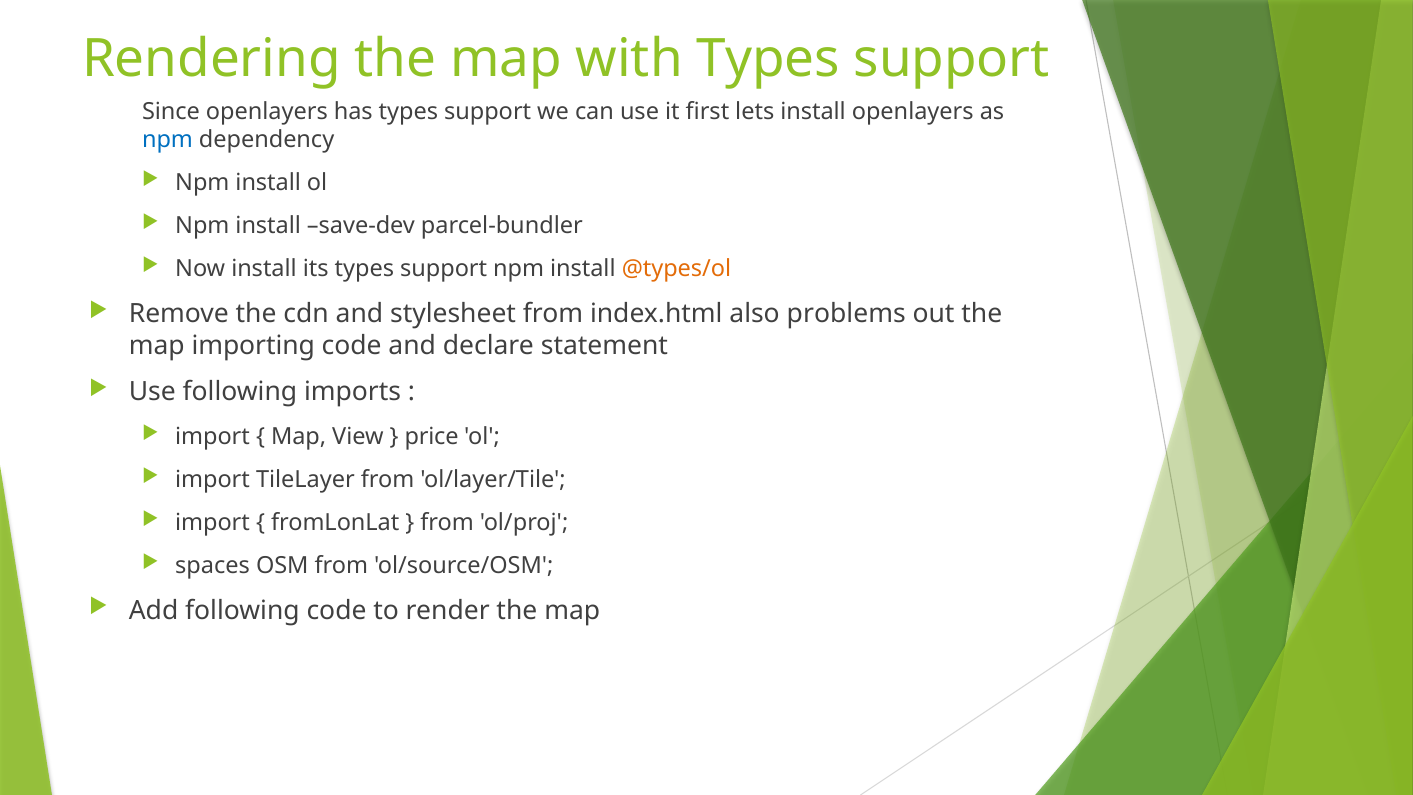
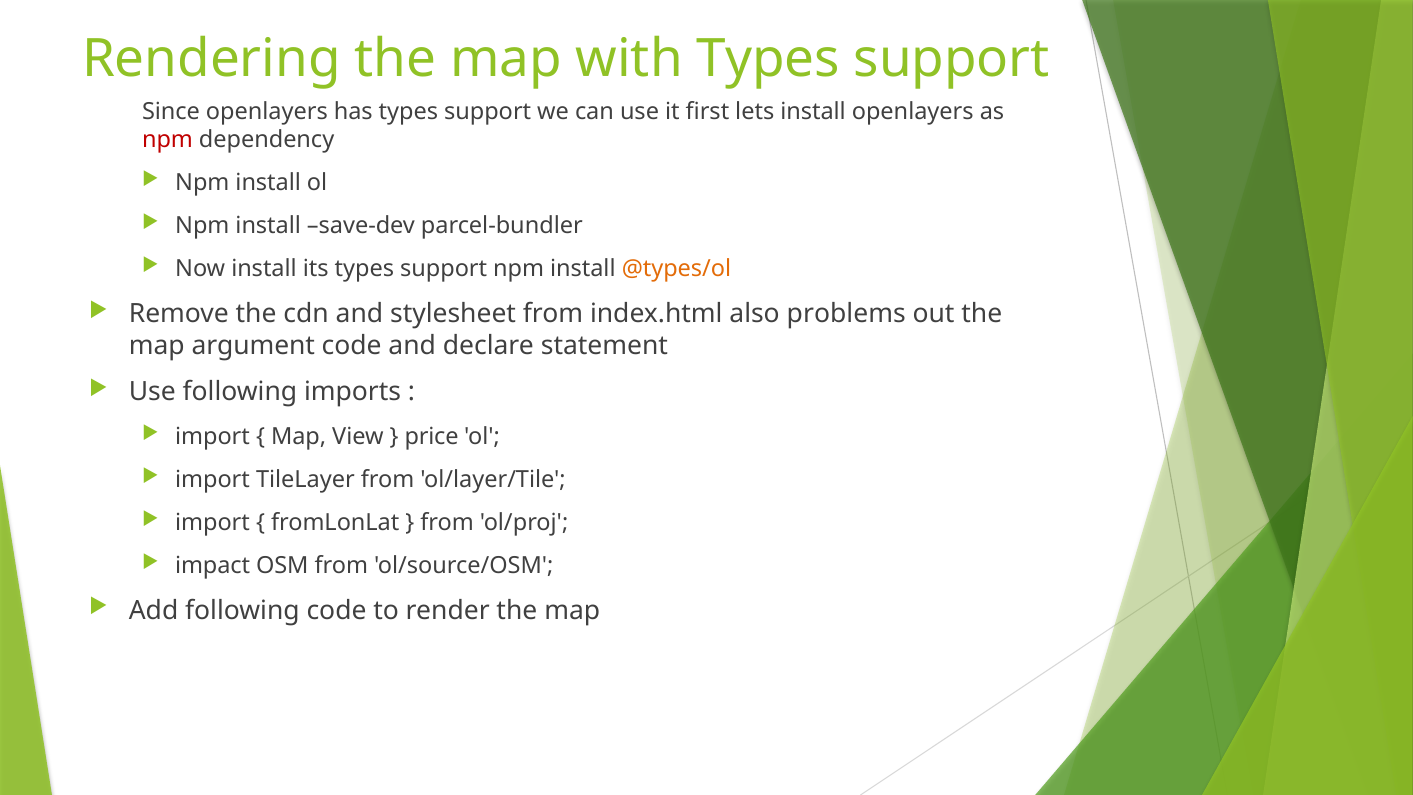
npm at (167, 140) colour: blue -> red
importing: importing -> argument
spaces: spaces -> impact
